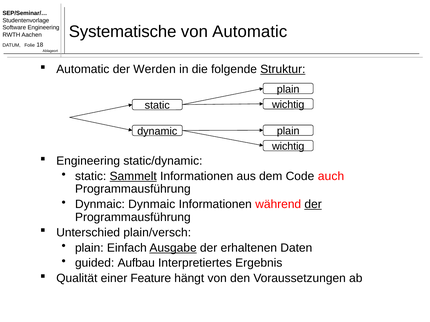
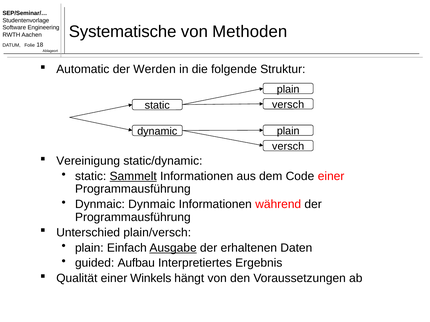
von Automatic: Automatic -> Methoden
Struktur underline: present -> none
wichtig at (288, 105): wichtig -> versch
wichtig at (288, 147): wichtig -> versch
Engineering at (88, 161): Engineering -> Vereinigung
Code auch: auch -> einer
der at (313, 205) underline: present -> none
Feature: Feature -> Winkels
